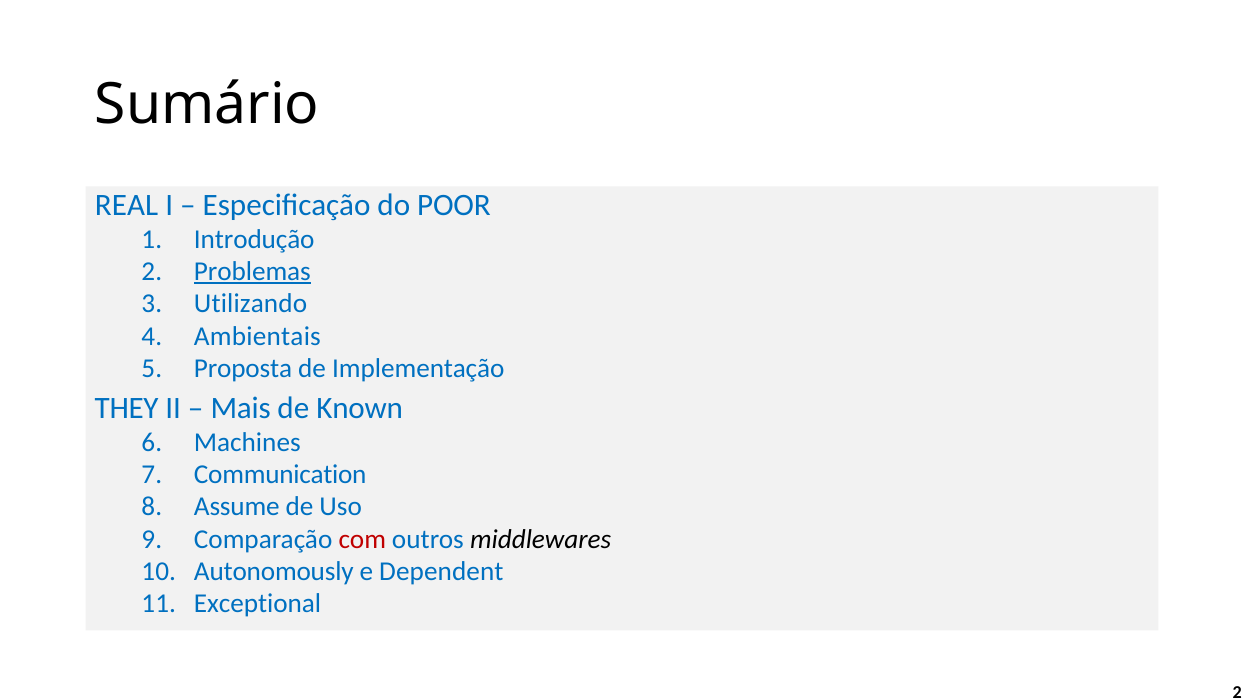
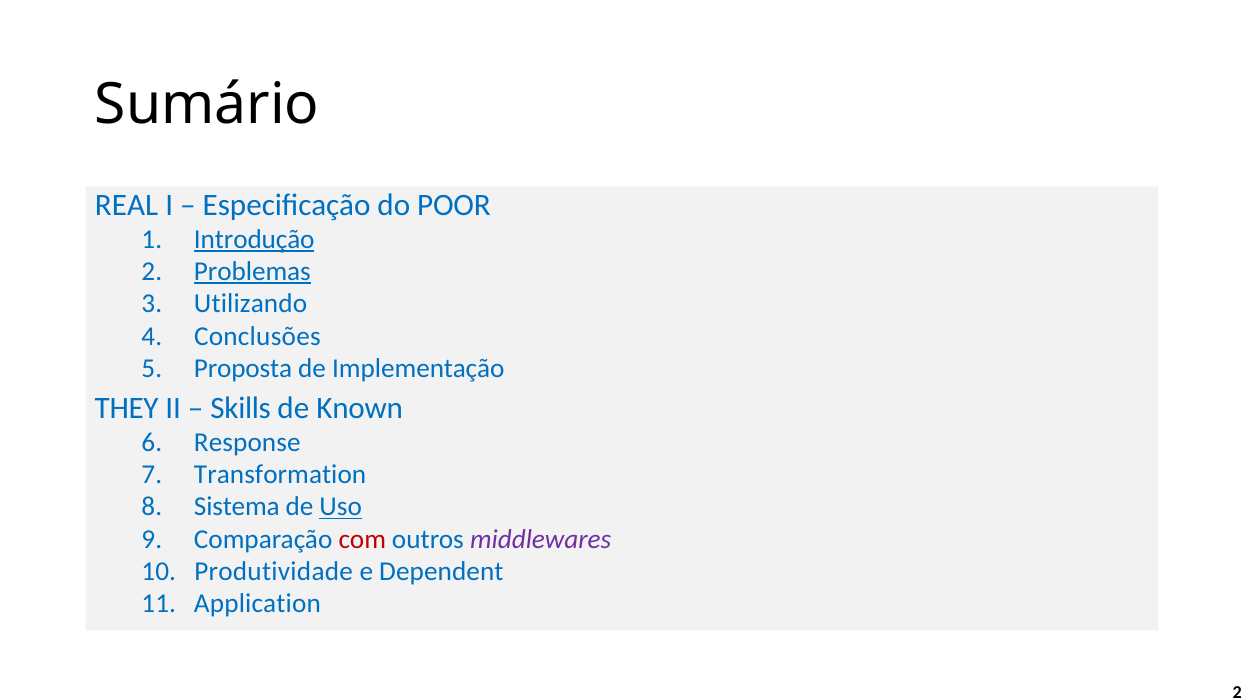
Introdução underline: none -> present
Ambientais: Ambientais -> Conclusões
Mais: Mais -> Skills
Machines: Machines -> Response
Communication: Communication -> Transformation
Assume: Assume -> Sistema
Uso underline: none -> present
middlewares colour: black -> purple
Autonomously: Autonomously -> Produtividade
Exceptional: Exceptional -> Application
